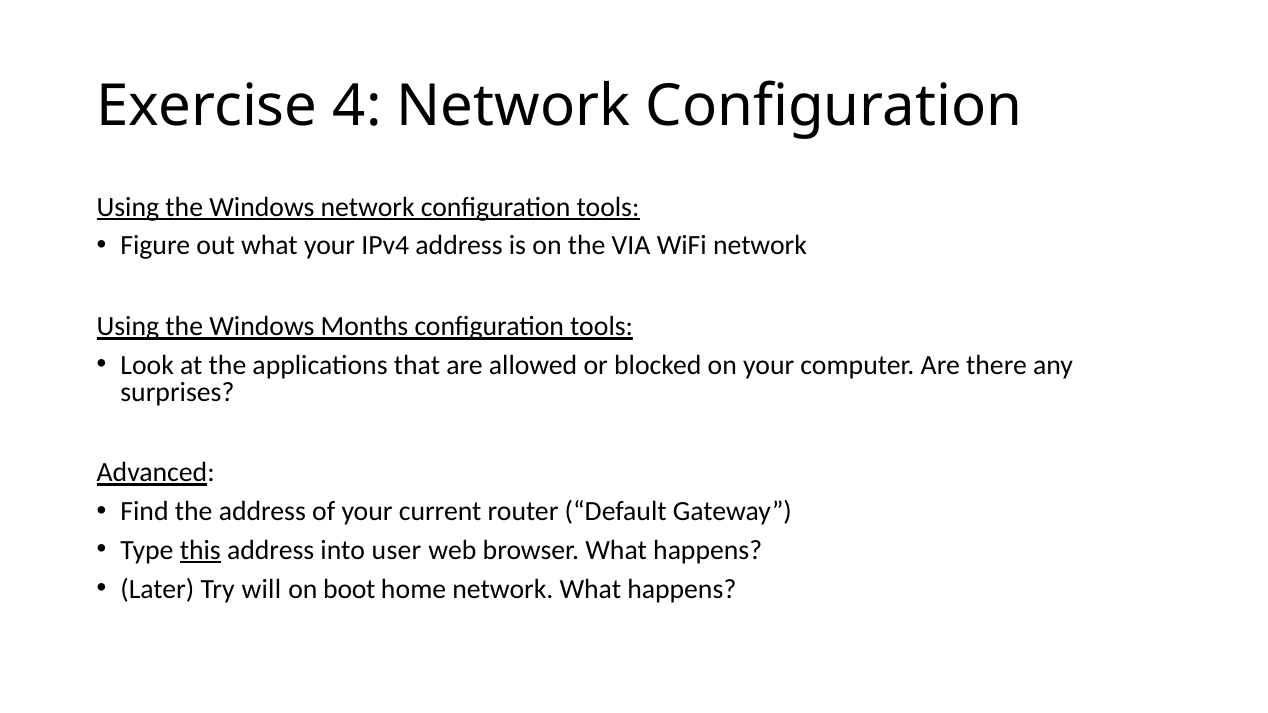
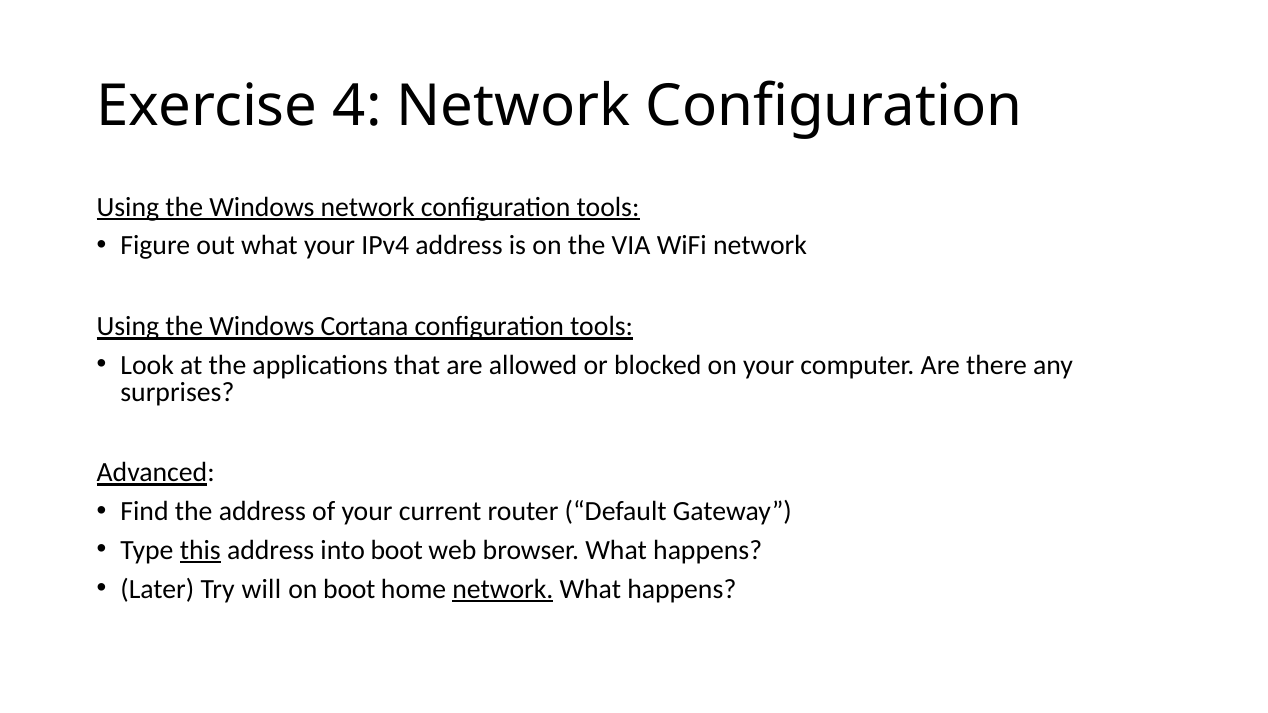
Months: Months -> Cortana
into user: user -> boot
network at (503, 589) underline: none -> present
